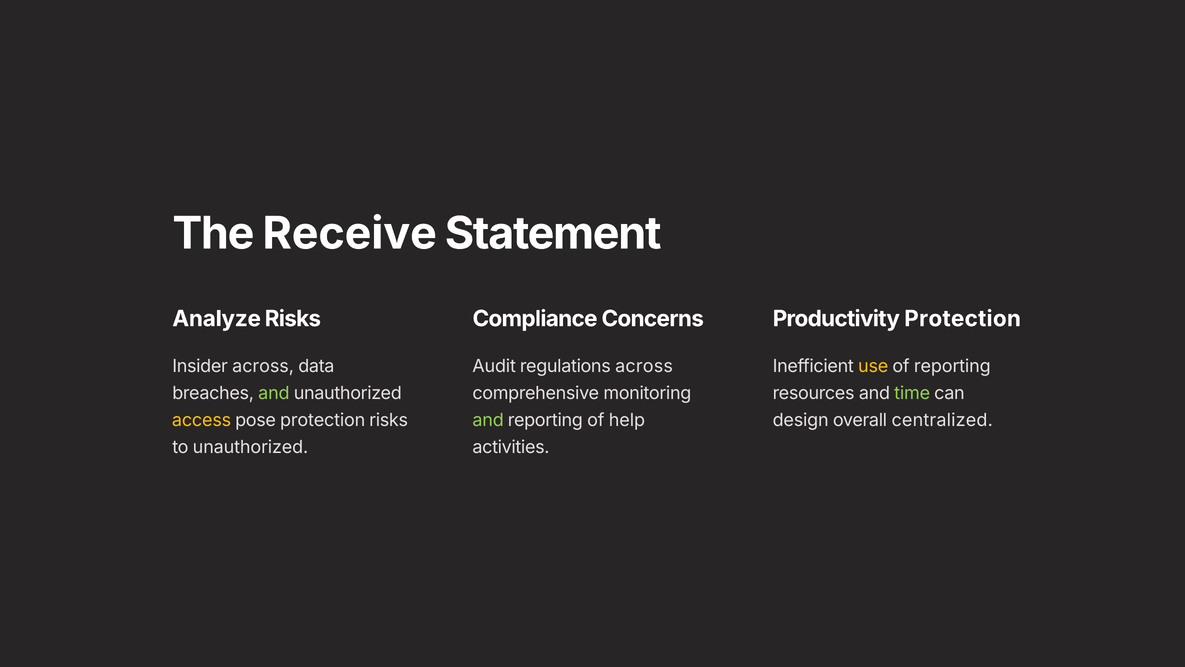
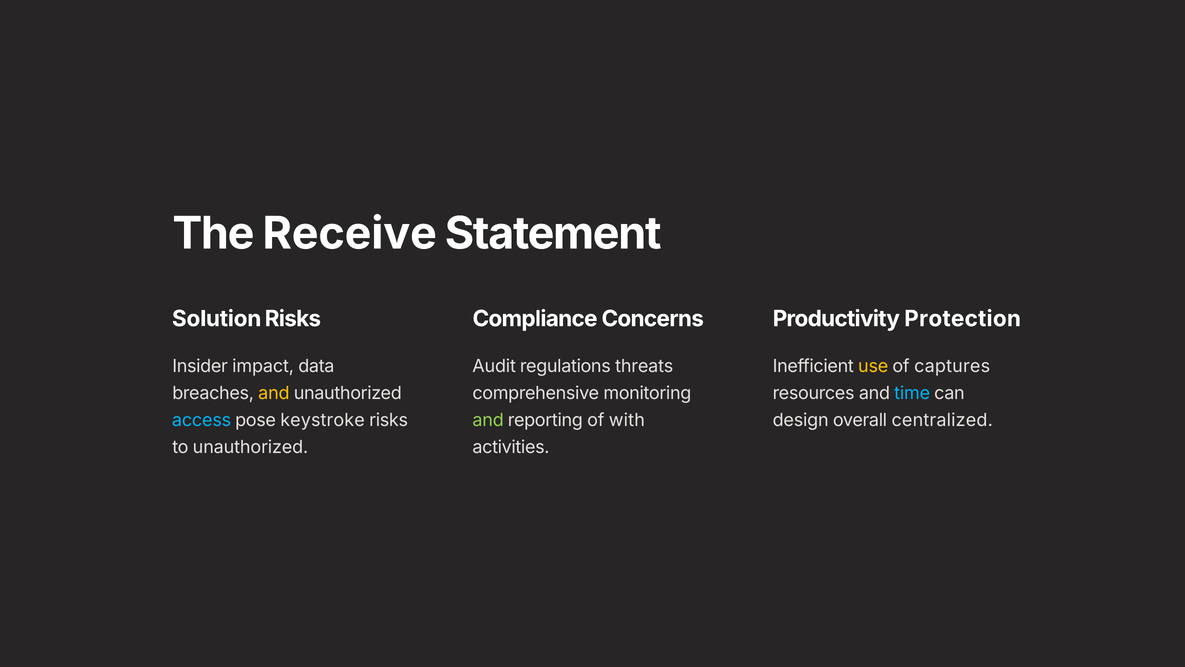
Analyze: Analyze -> Solution
Insider across: across -> impact
regulations across: across -> threats
of reporting: reporting -> captures
and at (274, 393) colour: light green -> yellow
time colour: light green -> light blue
access colour: yellow -> light blue
pose protection: protection -> keystroke
help: help -> with
